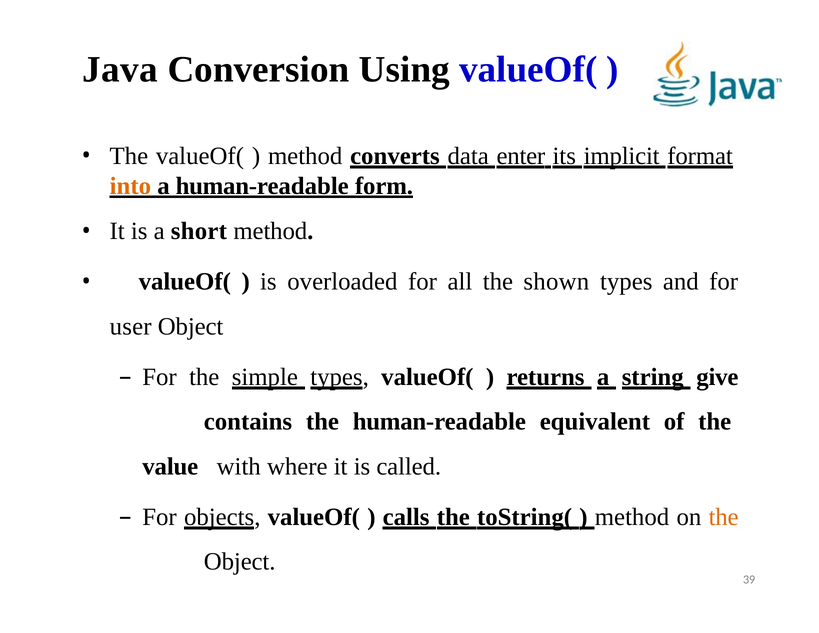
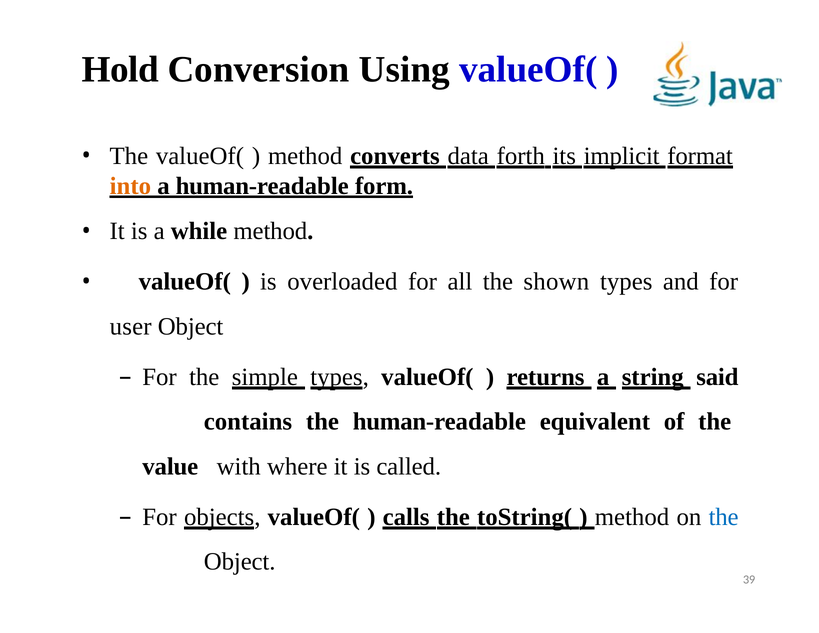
Java: Java -> Hold
enter: enter -> forth
short: short -> while
give: give -> said
the at (724, 517) colour: orange -> blue
